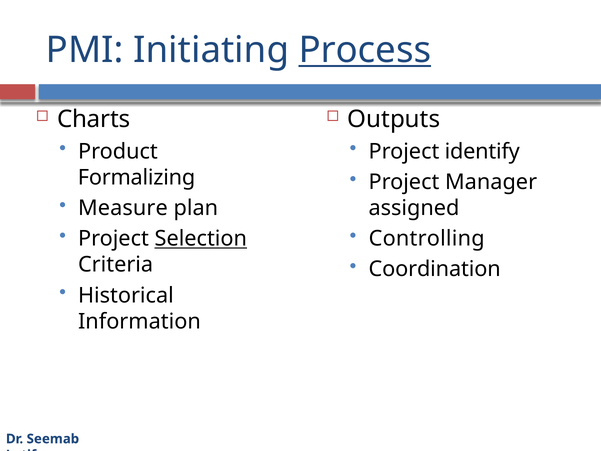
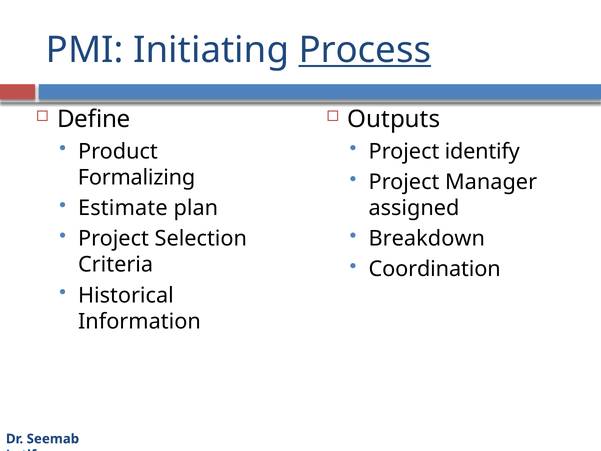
Charts: Charts -> Define
Measure: Measure -> Estimate
Selection underline: present -> none
Controlling: Controlling -> Breakdown
